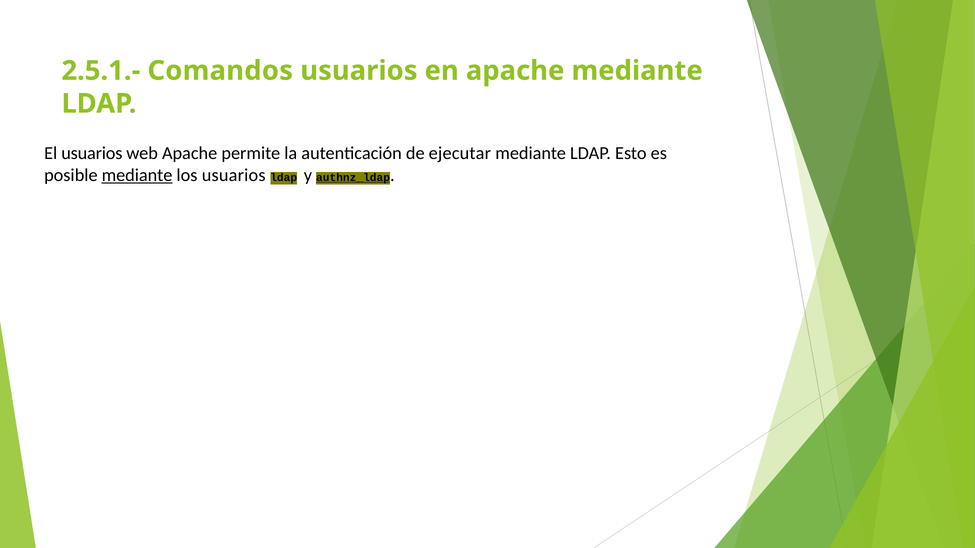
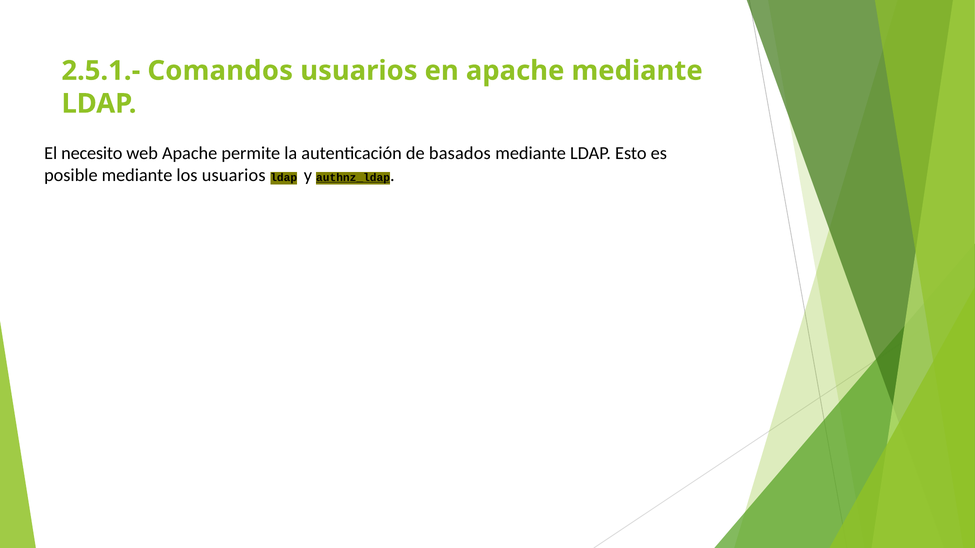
El usuarios: usuarios -> necesito
ejecutar: ejecutar -> basados
mediante at (137, 175) underline: present -> none
